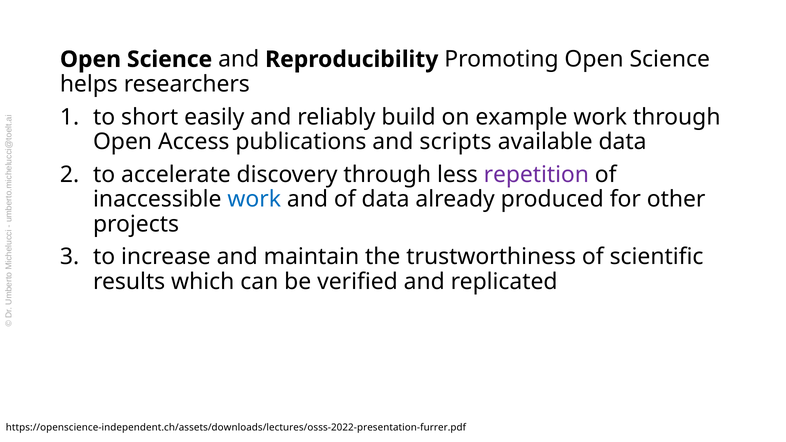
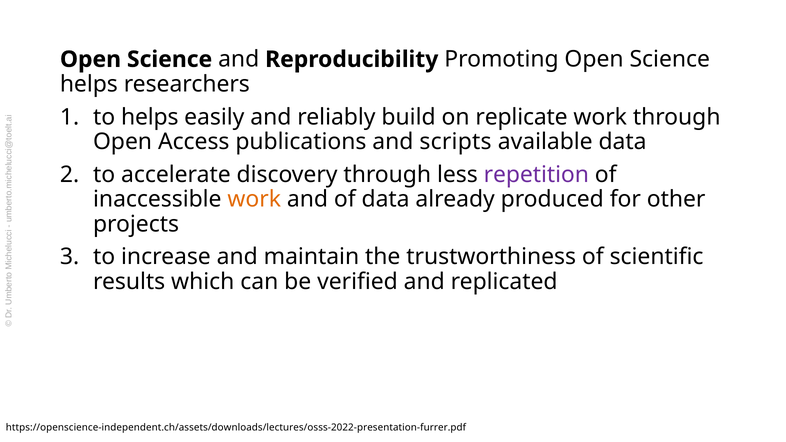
to short: short -> helps
example: example -> replicate
work at (254, 199) colour: blue -> orange
